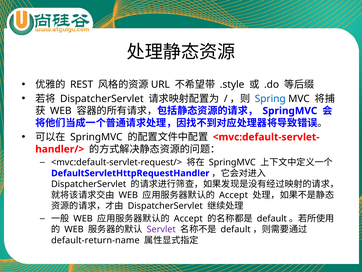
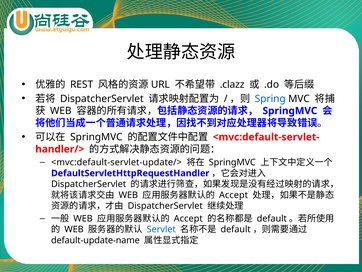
.style: .style -> .clazz
<mvc:default-servlet-request/>: <mvc:default-servlet-request/> -> <mvc:default-servlet-update/>
Servlet colour: purple -> blue
default-return-name: default-return-name -> default-update-name
